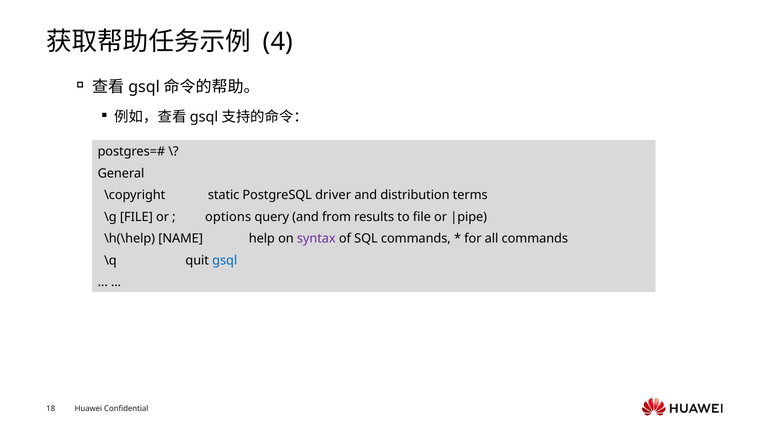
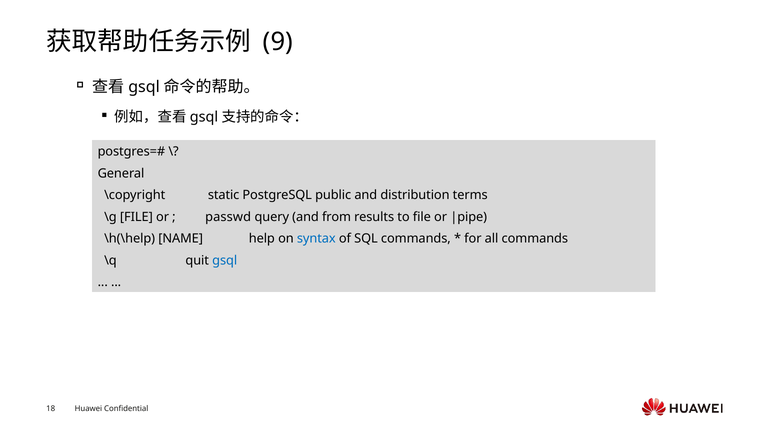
4: 4 -> 9
driver: driver -> public
options: options -> passwd
syntax colour: purple -> blue
